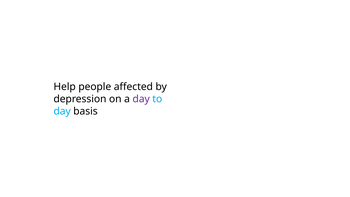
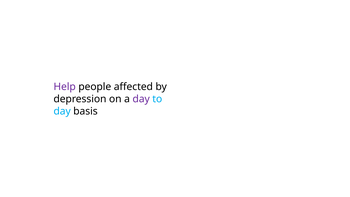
Help colour: black -> purple
